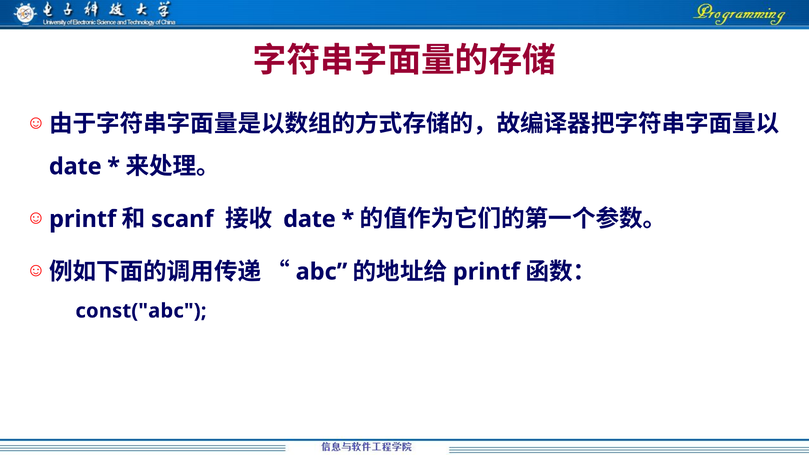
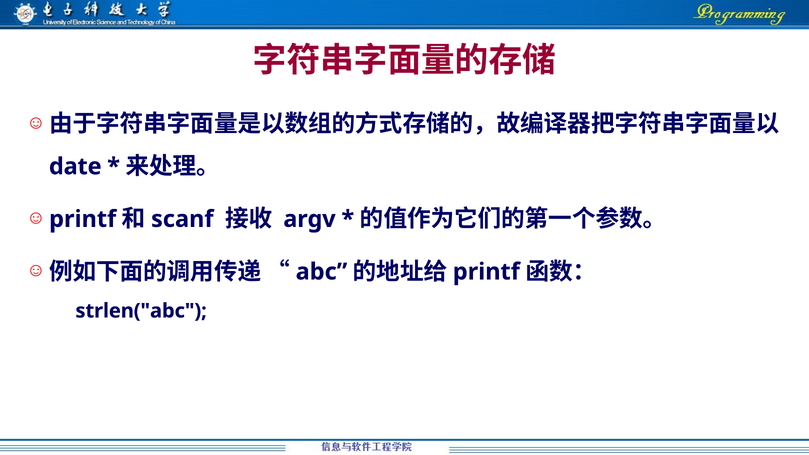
date at (309, 219): date -> argv
const("abc: const("abc -> strlen("abc
